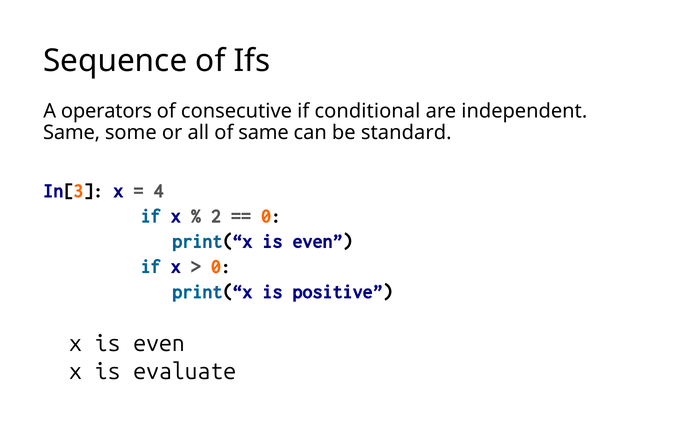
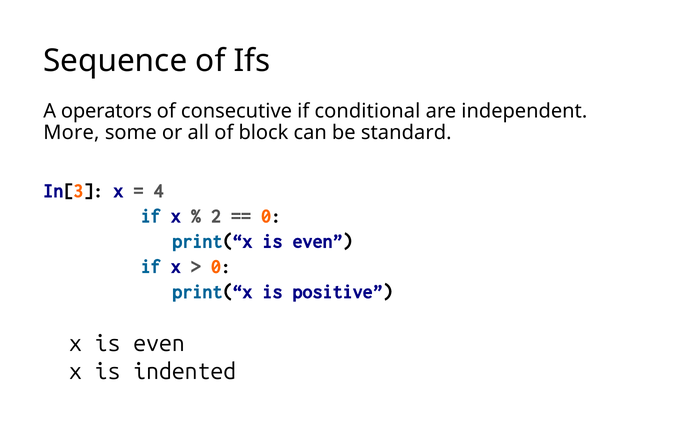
Same at (72, 133): Same -> More
of same: same -> block
evaluate: evaluate -> indented
